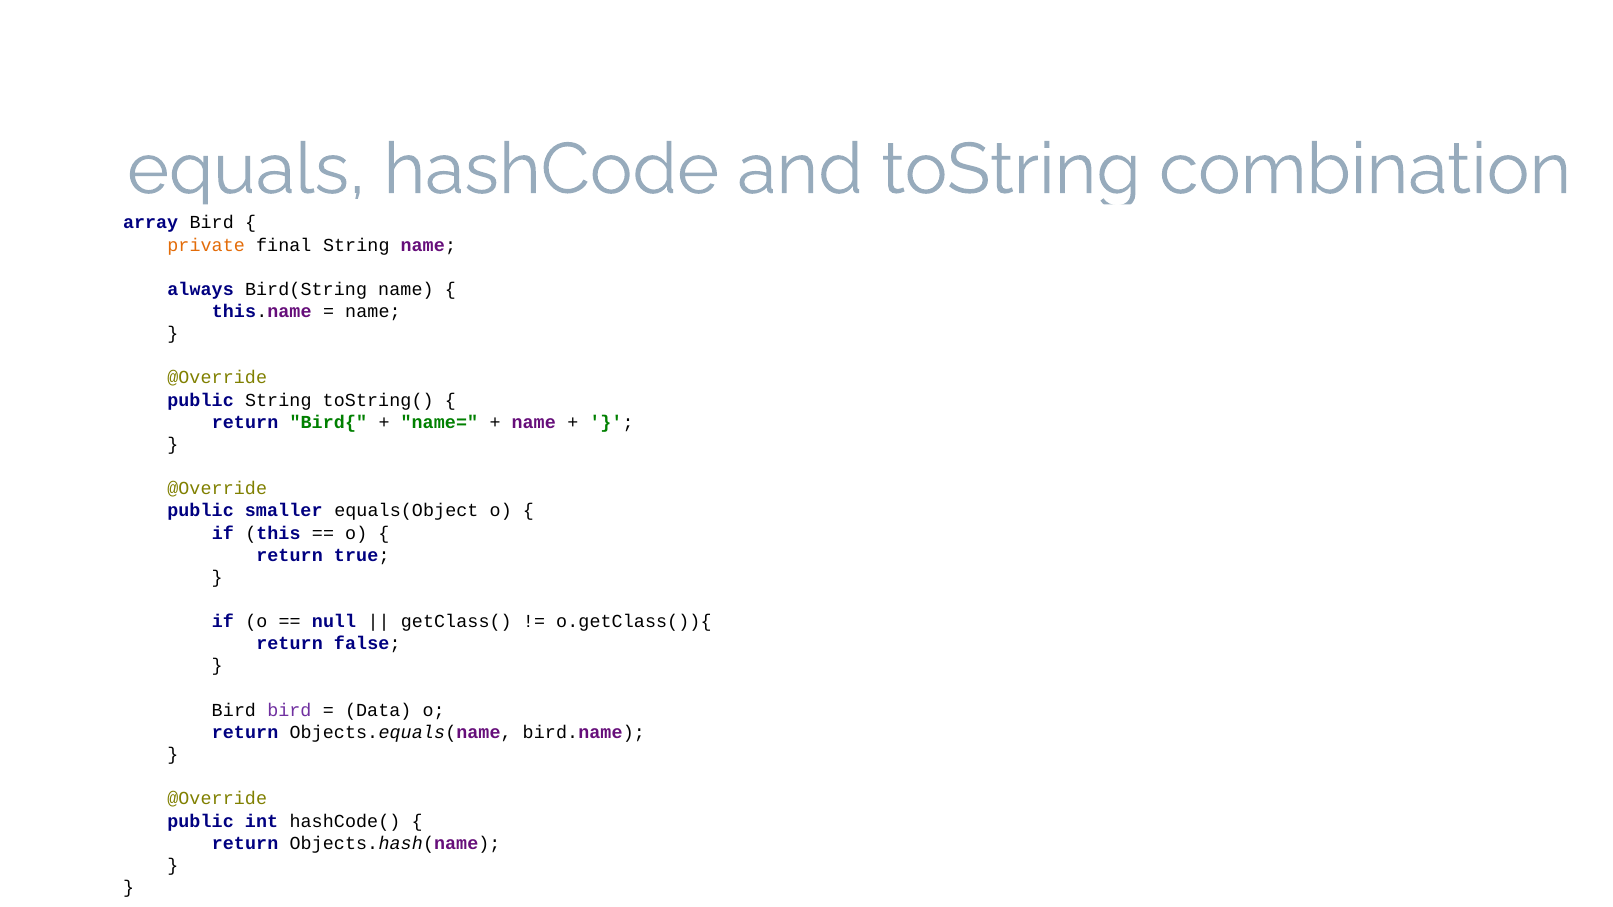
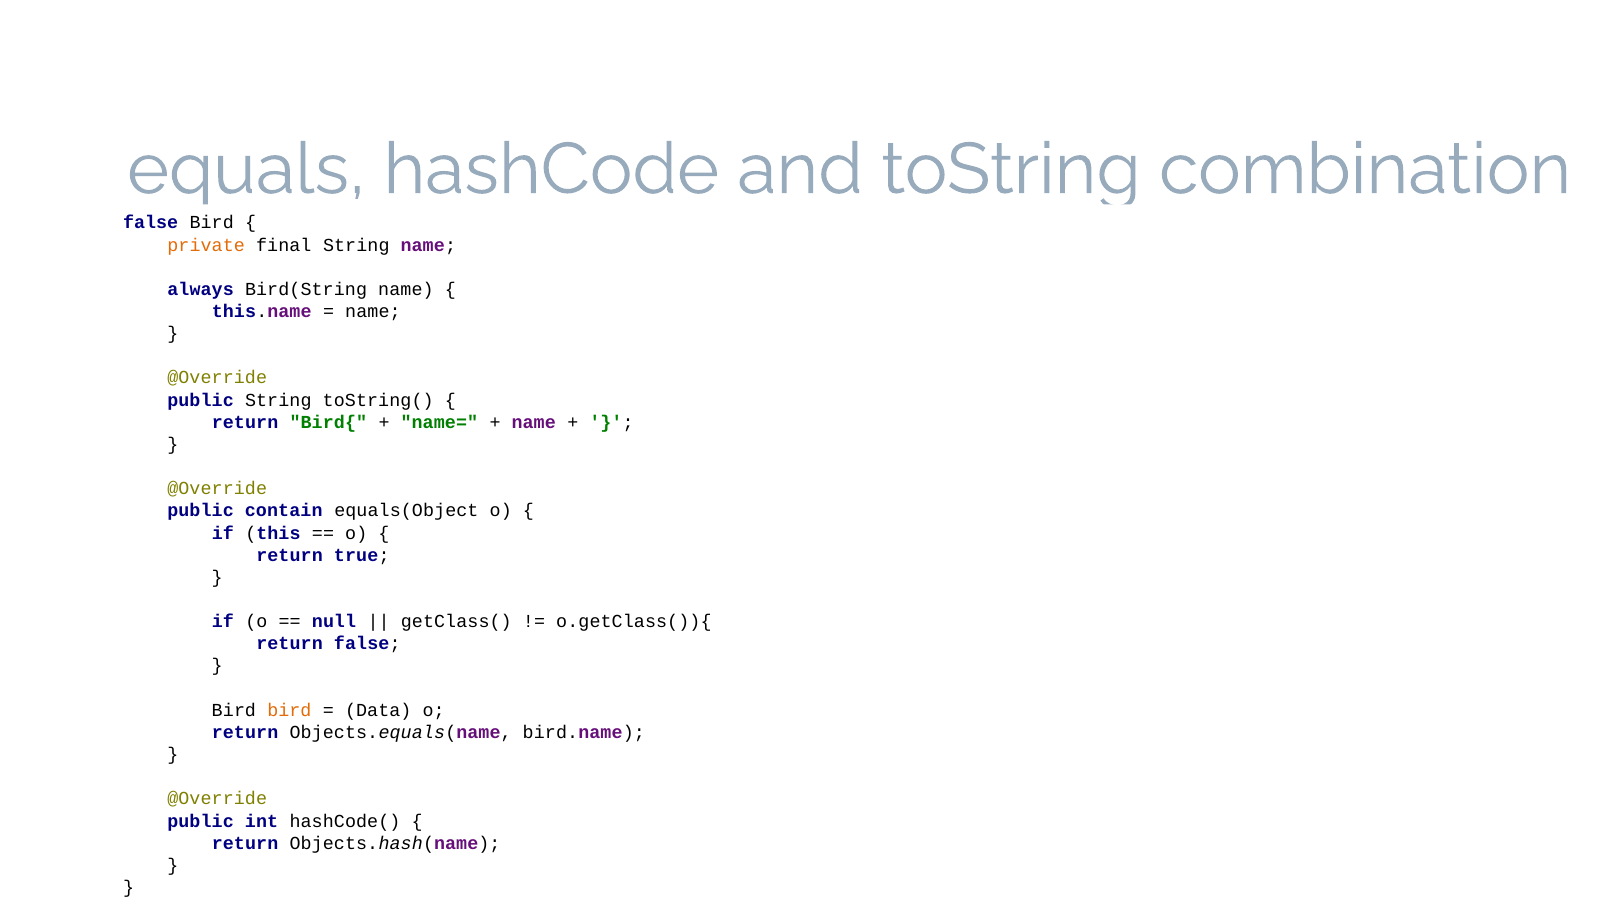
array at (151, 223): array -> false
smaller: smaller -> contain
bird at (289, 711) colour: purple -> orange
